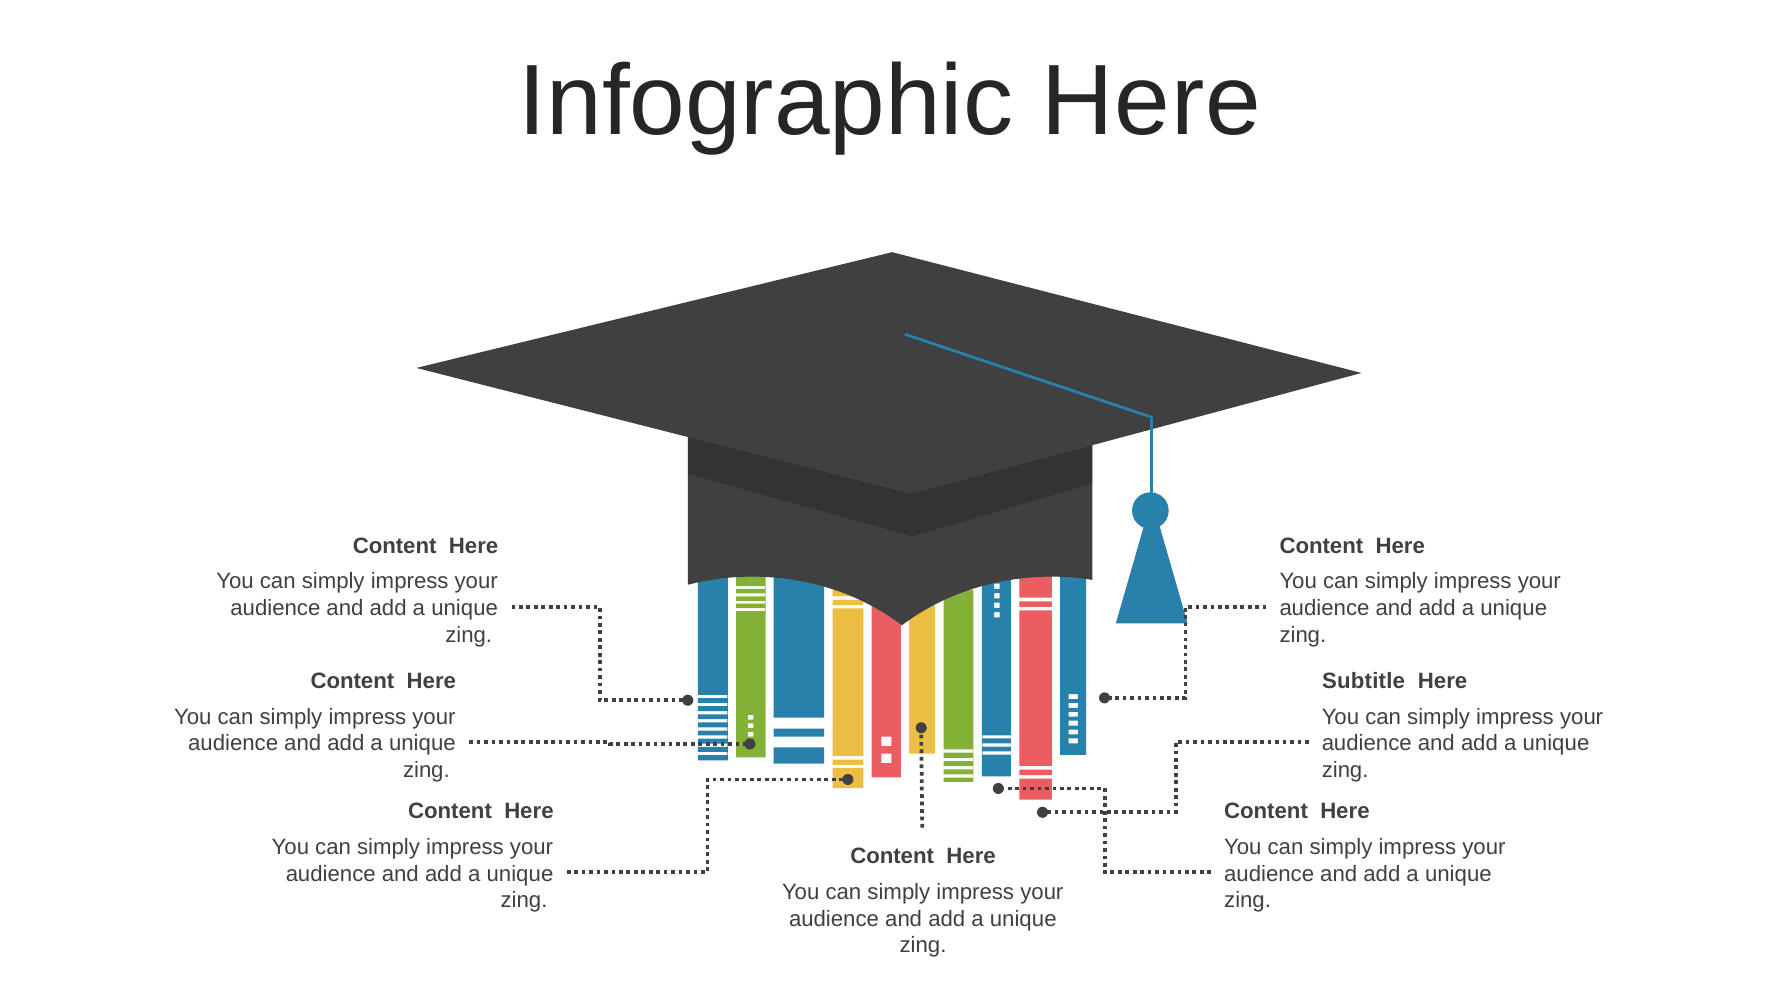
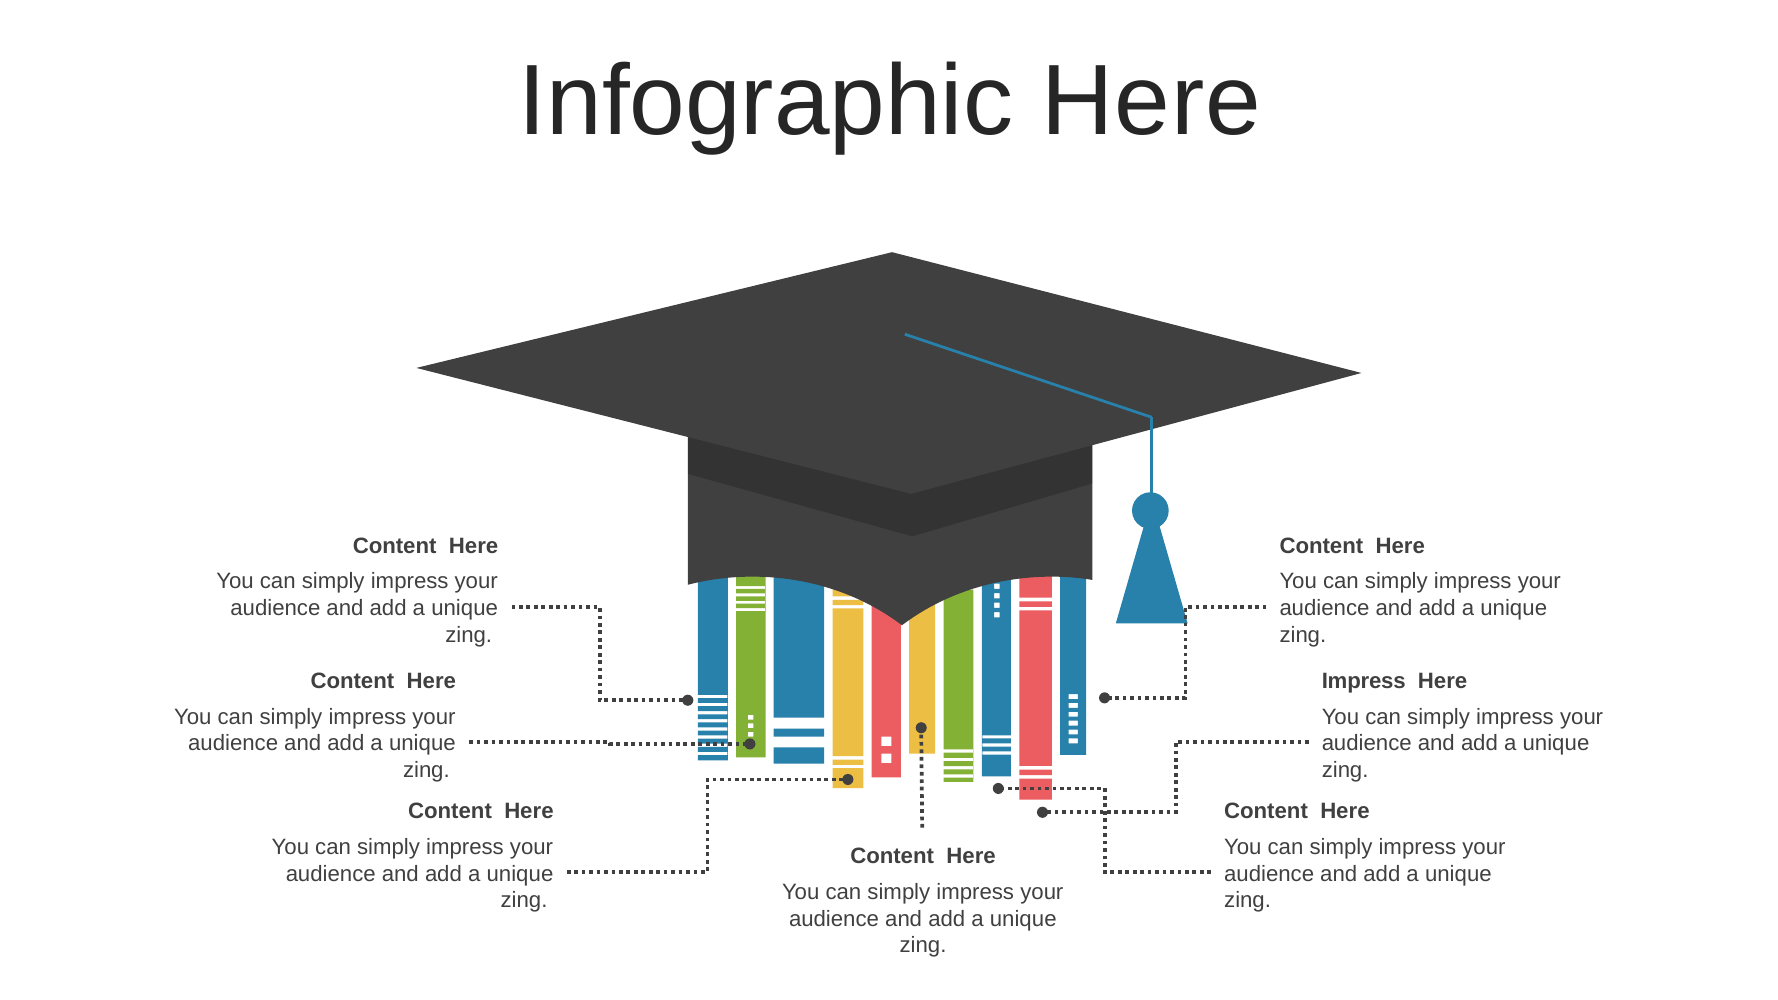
Subtitle at (1364, 681): Subtitle -> Impress
